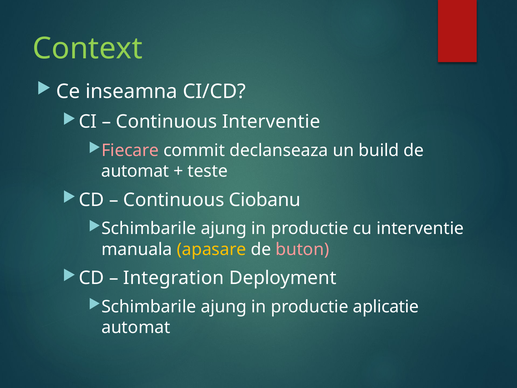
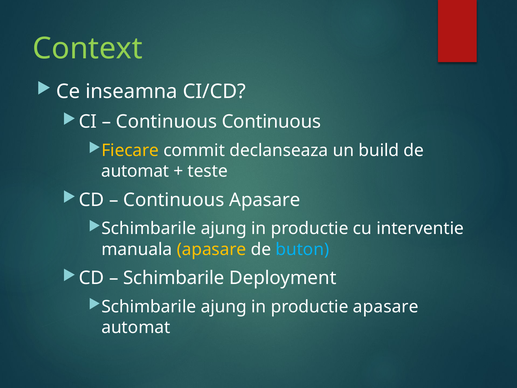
Continuous Interventie: Interventie -> Continuous
Fiecare colour: pink -> yellow
Continuous Ciobanu: Ciobanu -> Apasare
buton colour: pink -> light blue
Integration at (174, 278): Integration -> Schimbarile
productie aplicatie: aplicatie -> apasare
